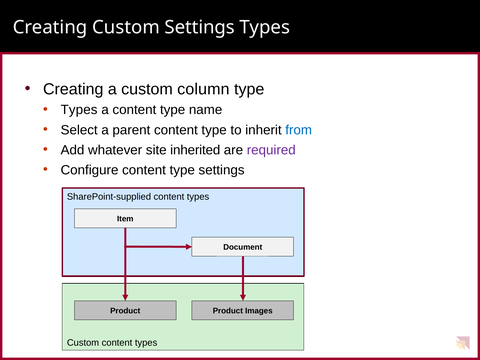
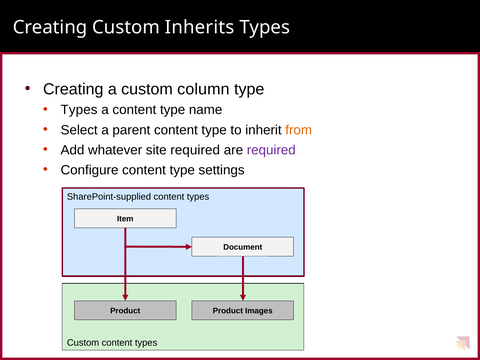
Custom Settings: Settings -> Inherits
from colour: blue -> orange
site inherited: inherited -> required
